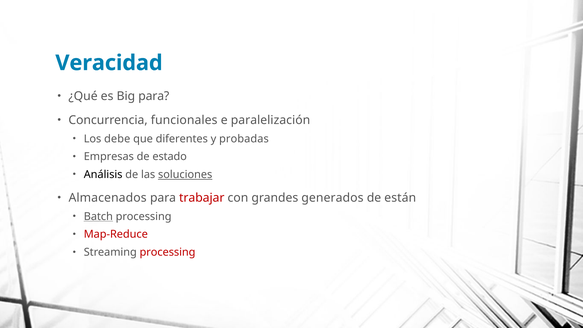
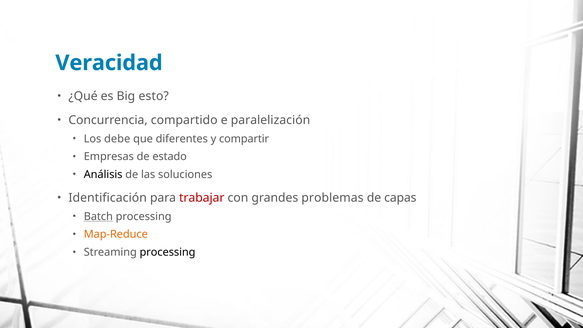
Big para: para -> esto
funcionales: funcionales -> compartido
probadas: probadas -> compartir
soluciones underline: present -> none
Almacenados: Almacenados -> Identificación
generados: generados -> problemas
están: están -> capas
Map-Reduce colour: red -> orange
processing at (168, 252) colour: red -> black
